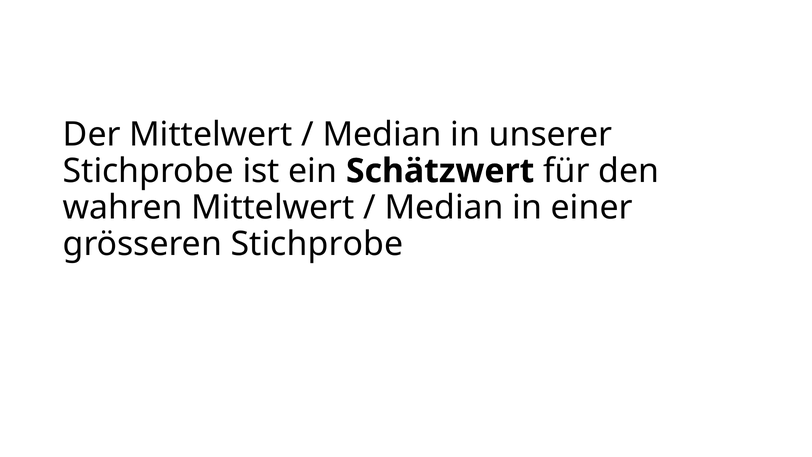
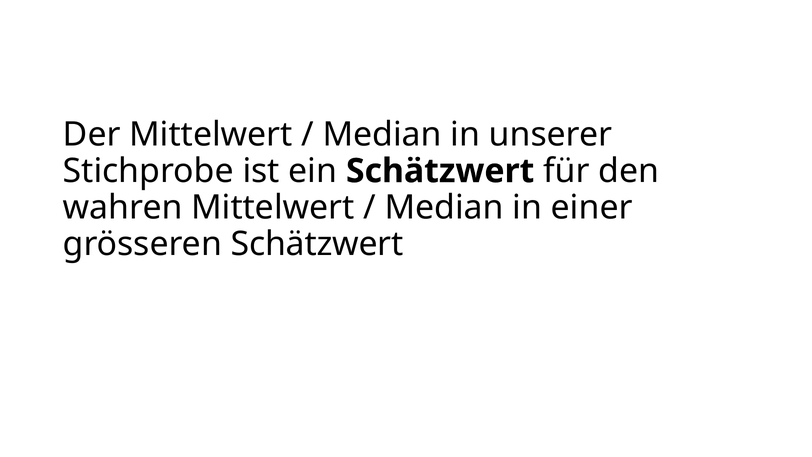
grösseren Stichprobe: Stichprobe -> Schätzwert
